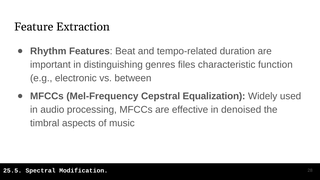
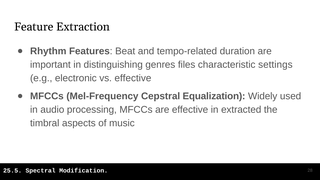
function: function -> settings
vs between: between -> effective
denoised: denoised -> extracted
